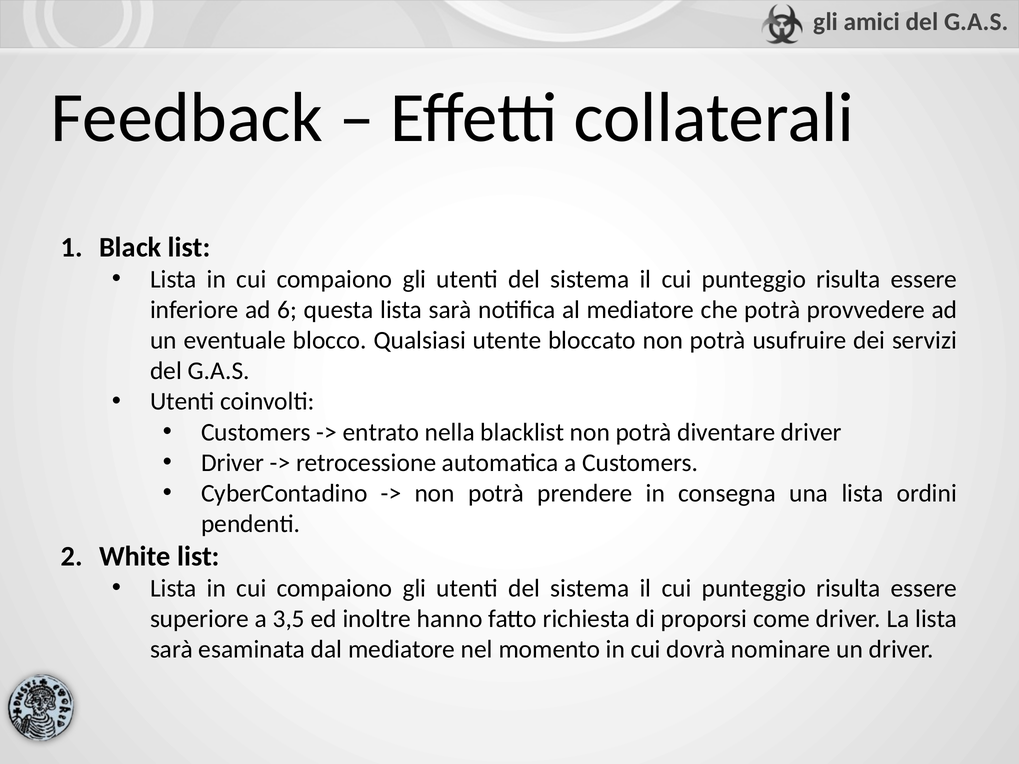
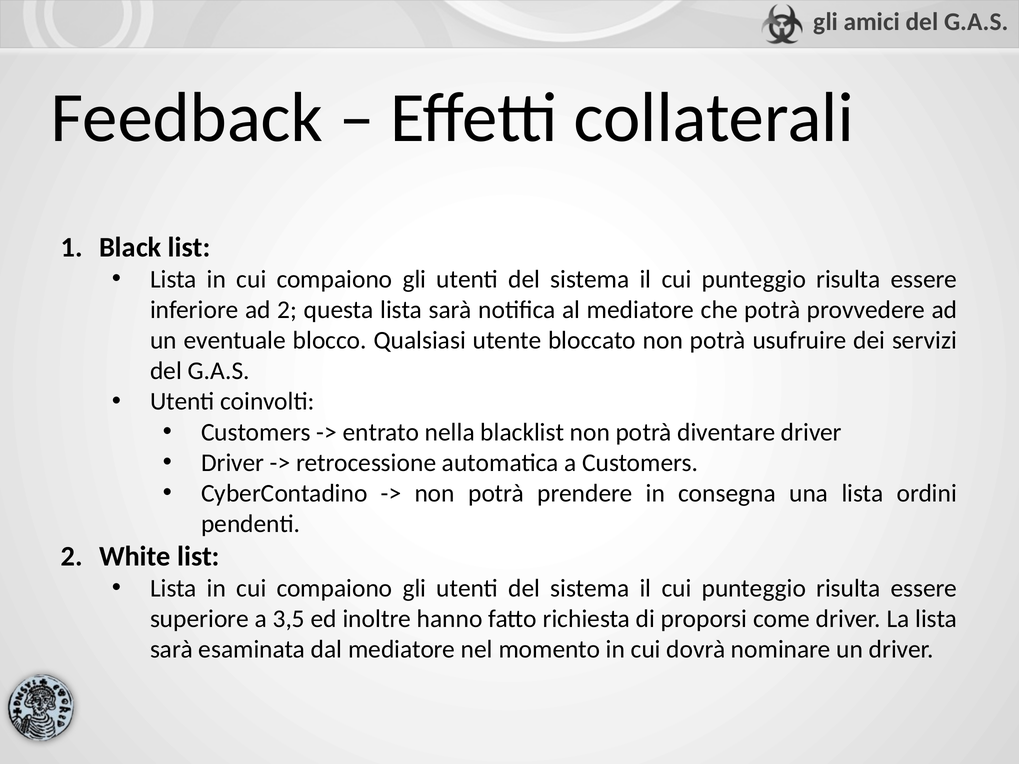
ad 6: 6 -> 2
